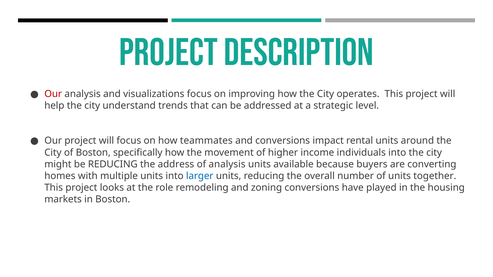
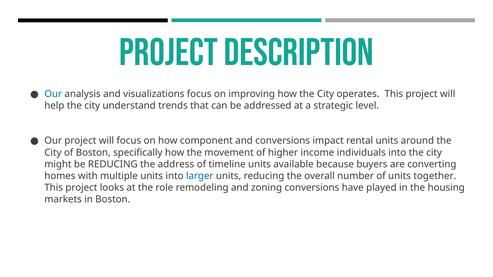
Our at (53, 94) colour: red -> blue
teammates: teammates -> component
of analysis: analysis -> timeline
